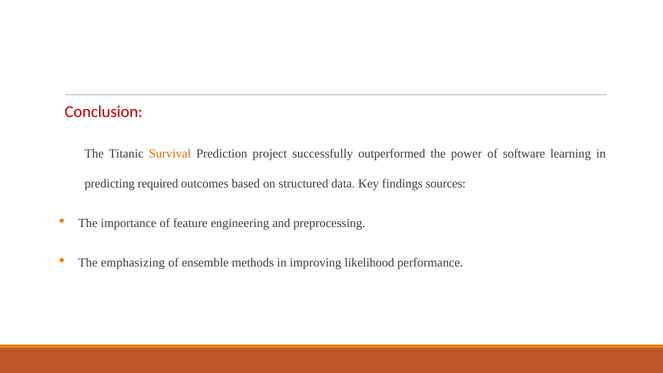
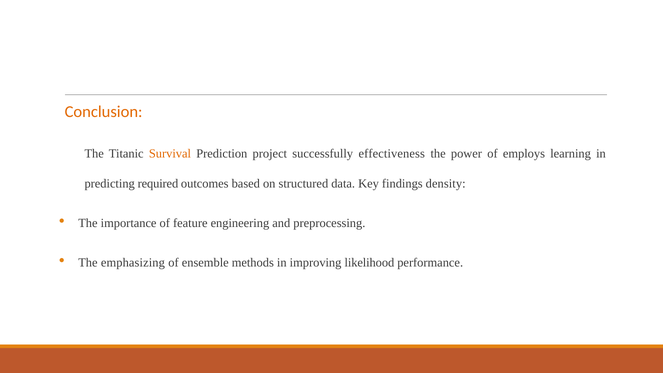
Conclusion colour: red -> orange
outperformed: outperformed -> effectiveness
software: software -> employs
sources: sources -> density
